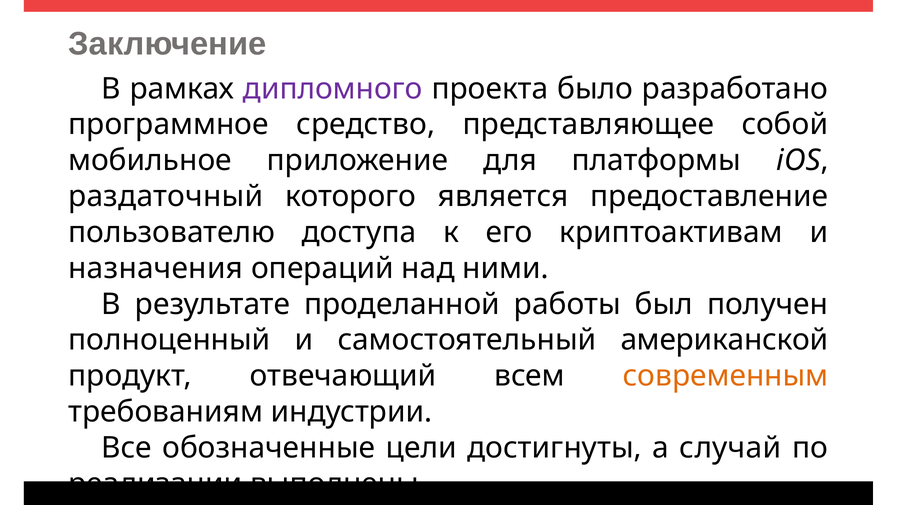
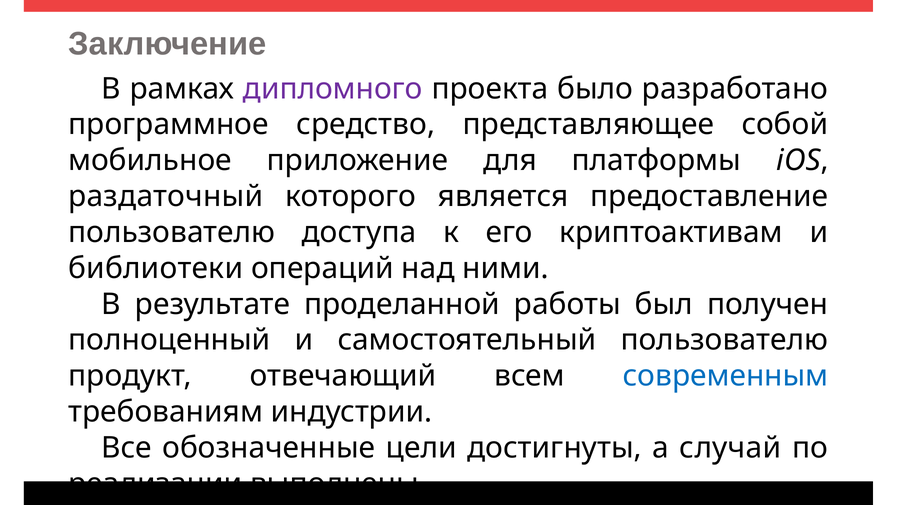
назначения: назначения -> библиотеки
самостоятельный американской: американской -> пользователю
современным colour: orange -> blue
